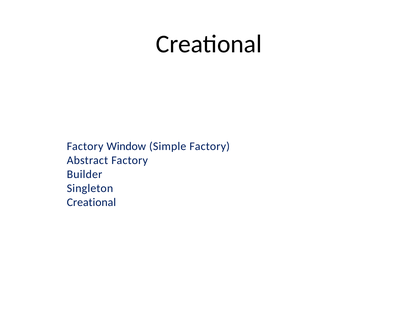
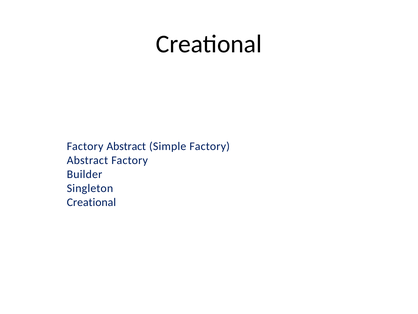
Window at (126, 146): Window -> Abstract
